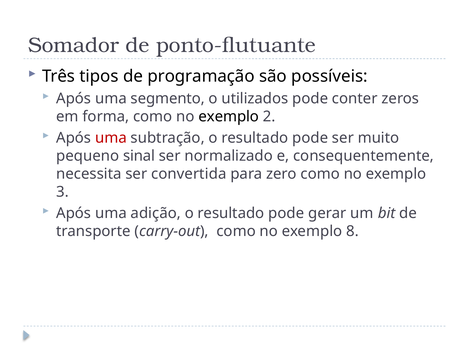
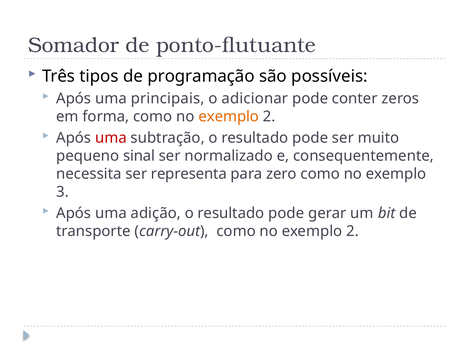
segmento: segmento -> principais
utilizados: utilizados -> adicionar
exemplo at (229, 117) colour: black -> orange
convertida: convertida -> representa
8 at (352, 231): 8 -> 2
